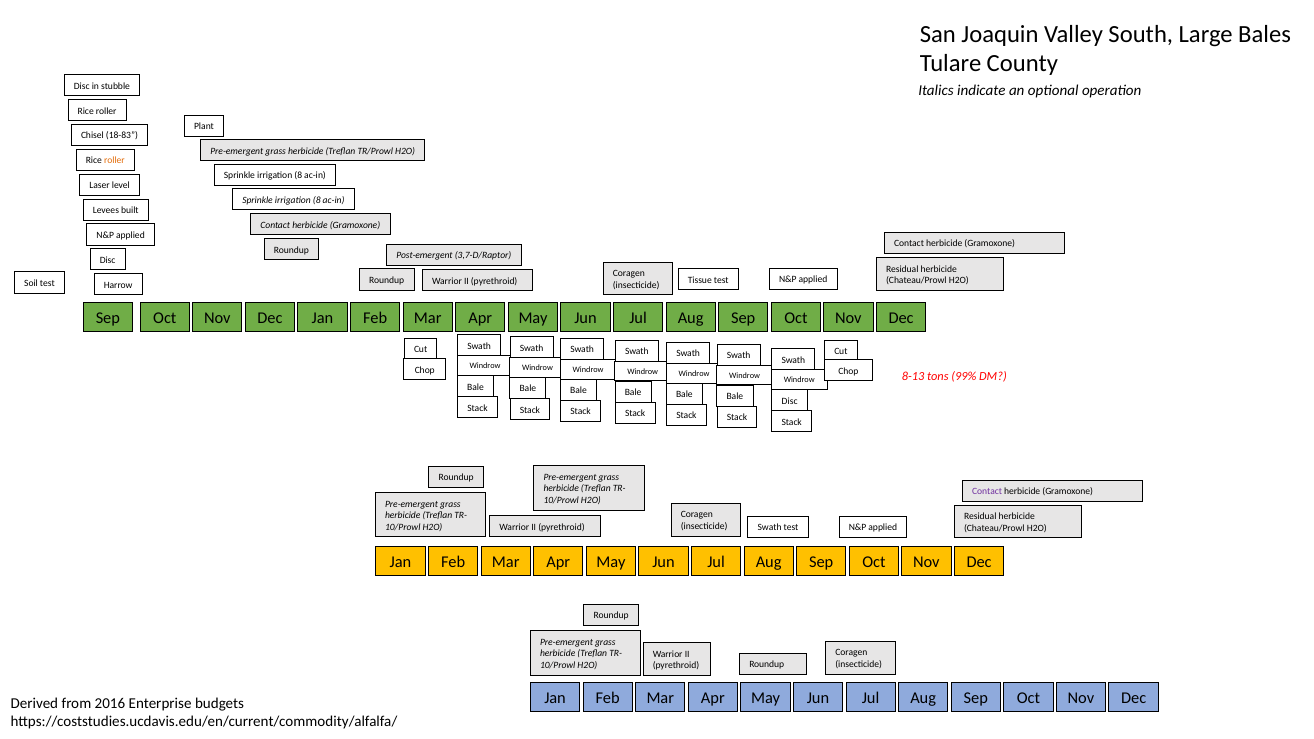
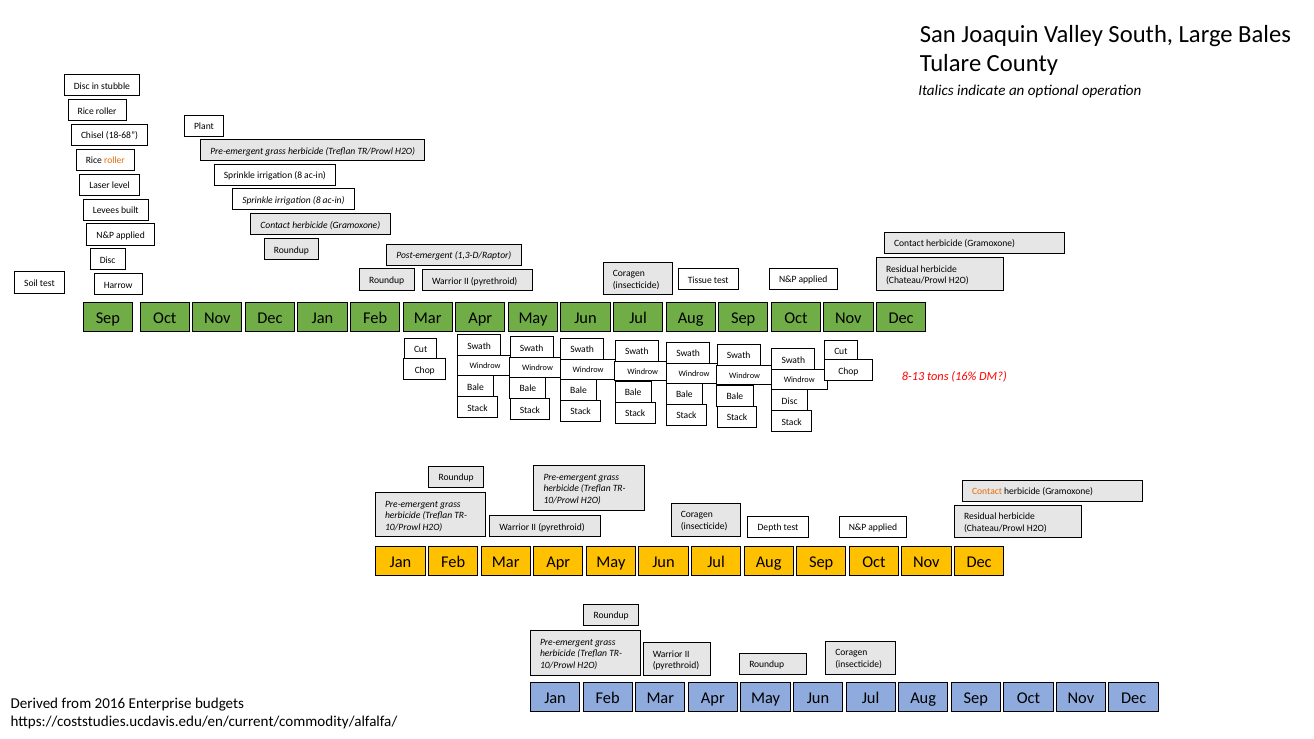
18-83: 18-83 -> 18-68
3,7-D/Raptor: 3,7-D/Raptor -> 1,3-D/Raptor
99%: 99% -> 16%
Contact at (987, 492) colour: purple -> orange
Swath at (770, 527): Swath -> Depth
